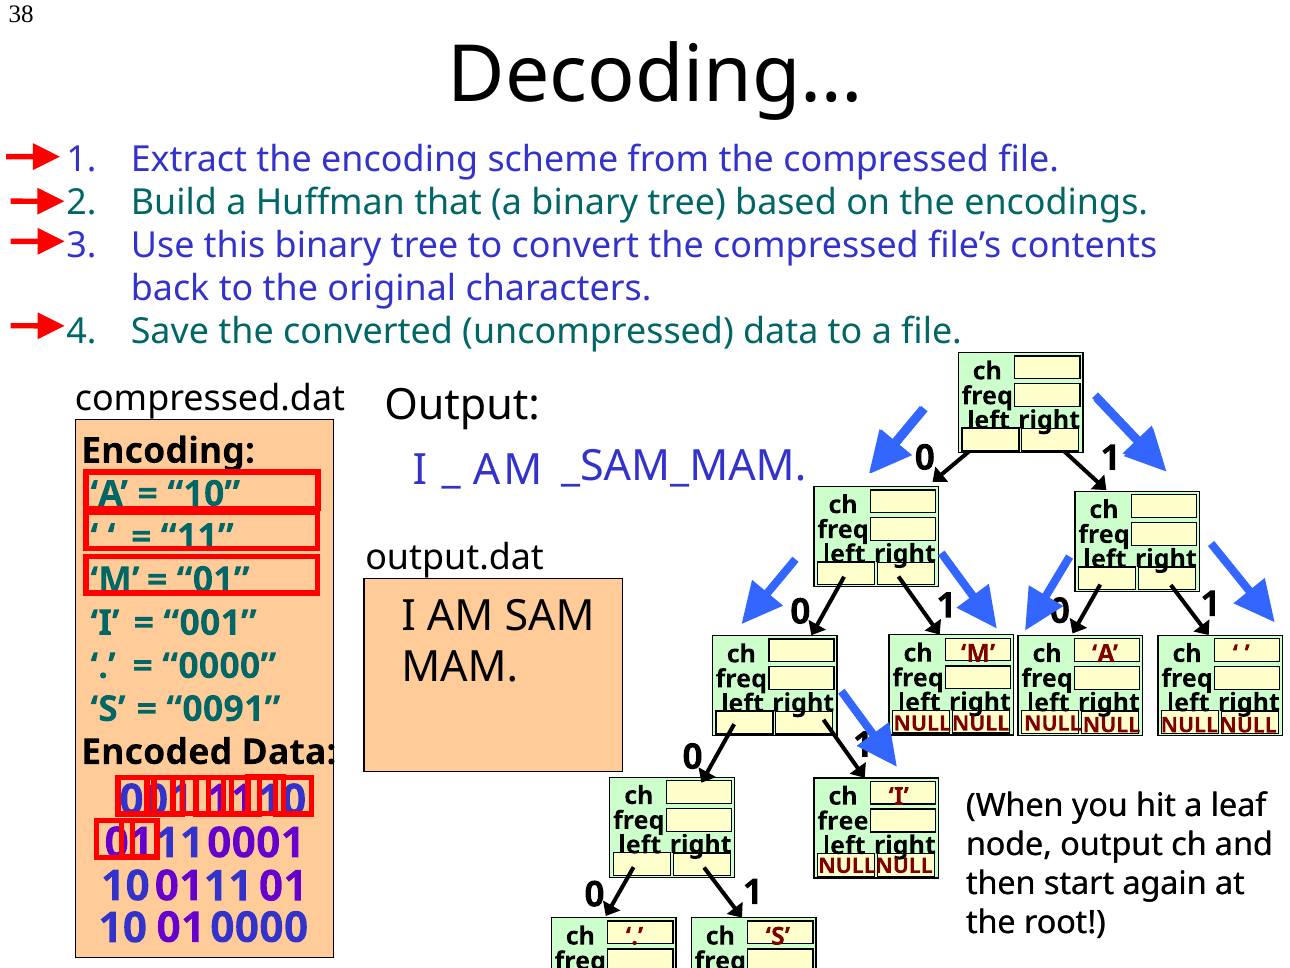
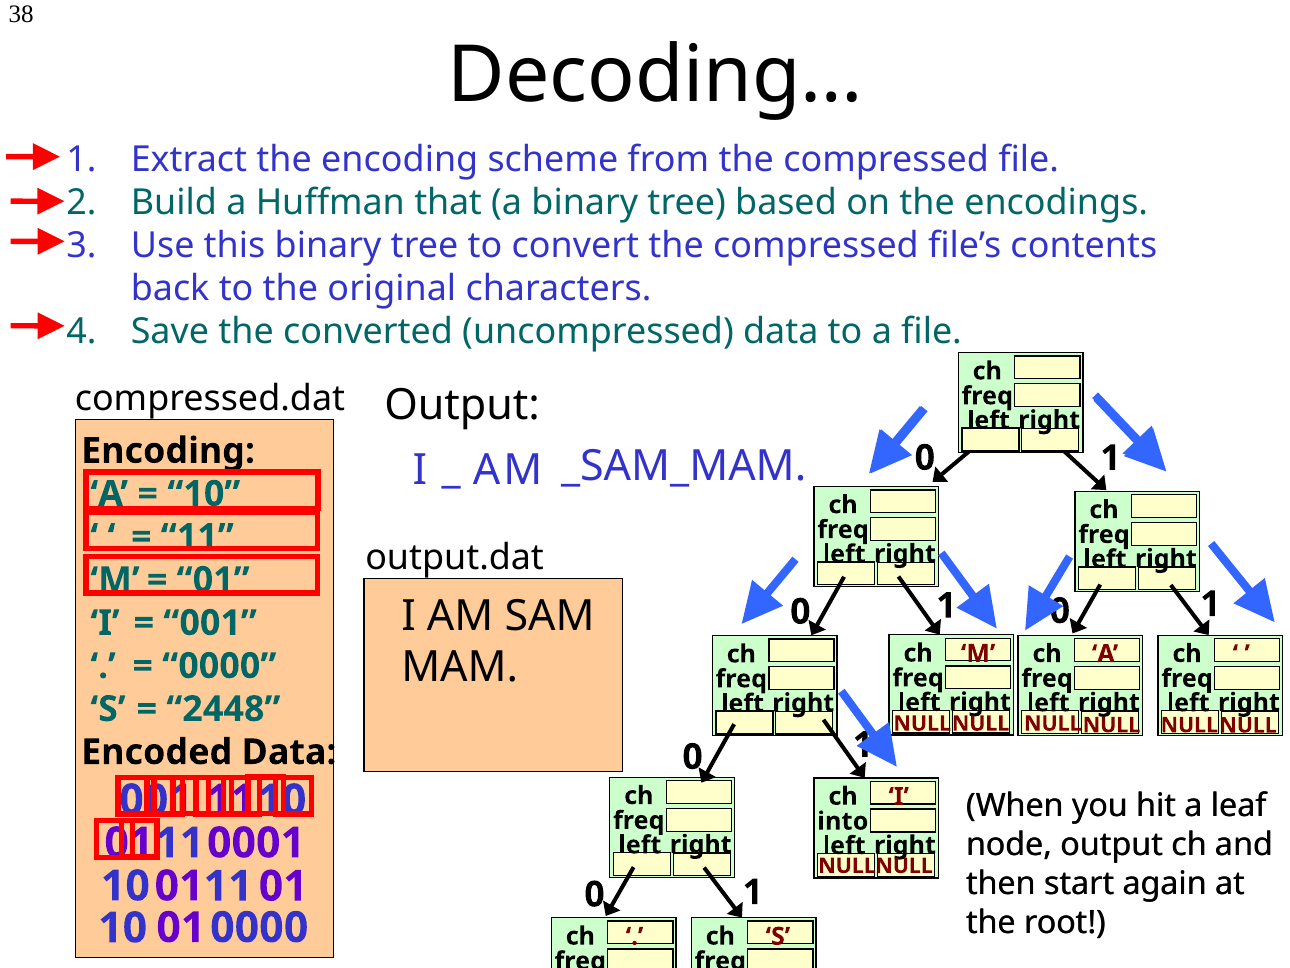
0091: 0091 -> 2448
free: free -> into
